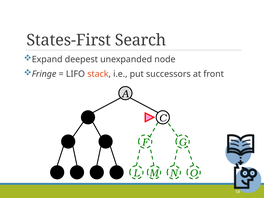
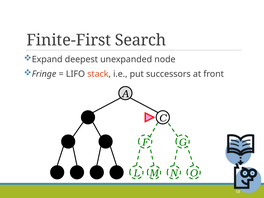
States-First: States-First -> Finite-First
